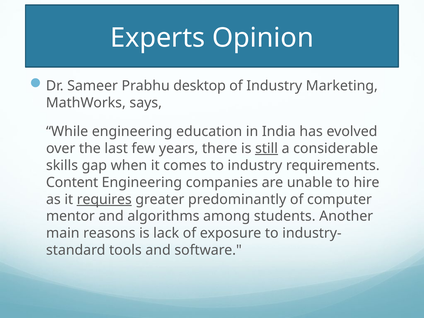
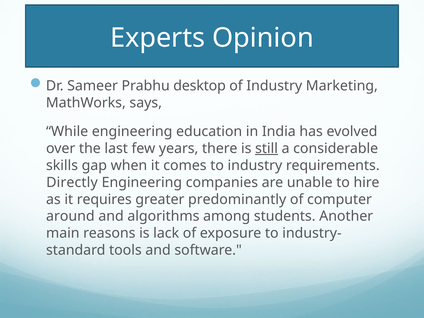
Content: Content -> Directly
requires underline: present -> none
mentor: mentor -> around
